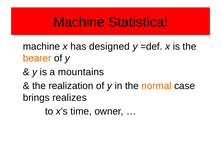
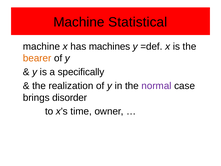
designed: designed -> machines
mountains: mountains -> specifically
normal colour: orange -> purple
realizes: realizes -> disorder
